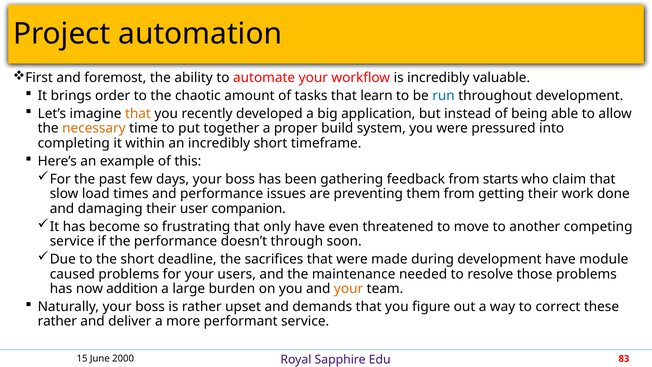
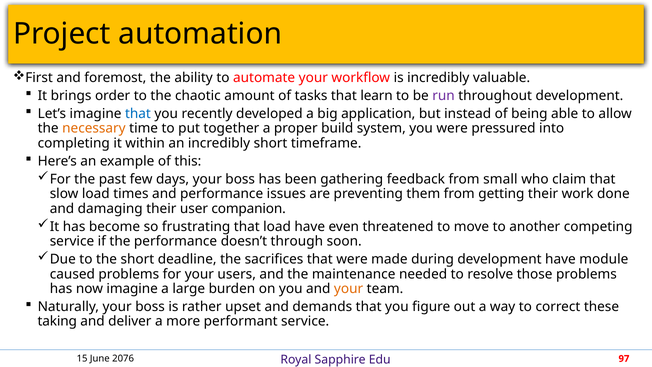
run colour: blue -> purple
that at (138, 114) colour: orange -> blue
starts: starts -> small
that only: only -> load
now addition: addition -> imagine
rather at (57, 321): rather -> taking
2000: 2000 -> 2076
83: 83 -> 97
